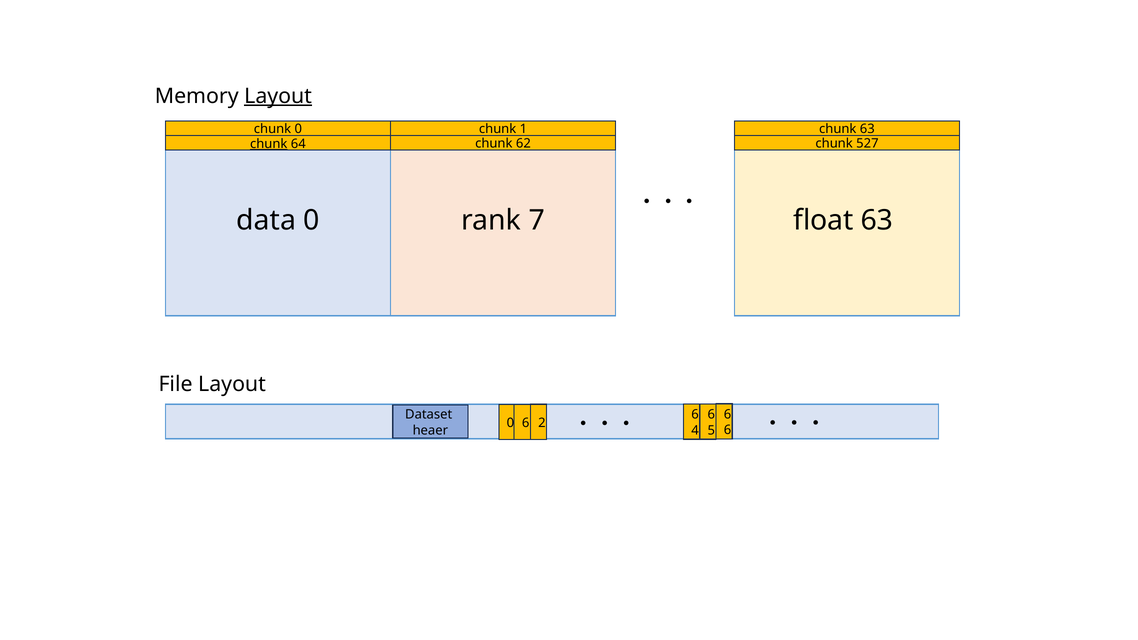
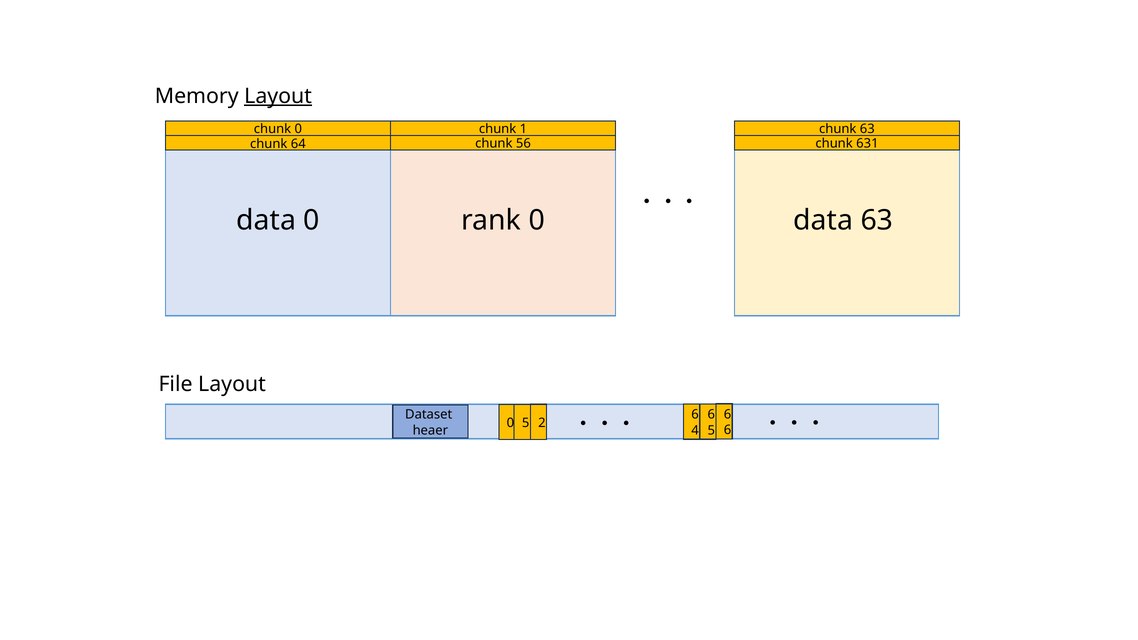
chunk at (269, 144) underline: present -> none
62: 62 -> 56
527: 527 -> 631
rank 7: 7 -> 0
float at (823, 220): float -> data
0 6: 6 -> 5
